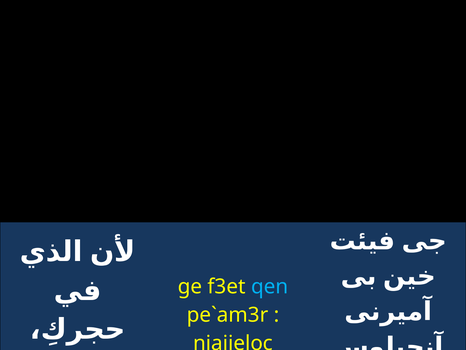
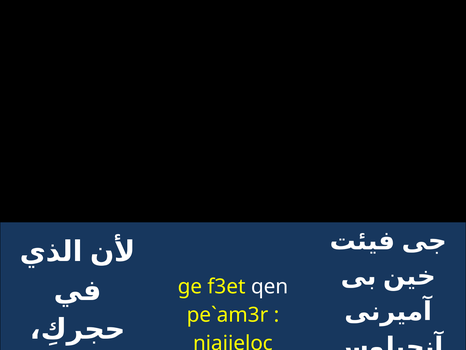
qen colour: light blue -> white
